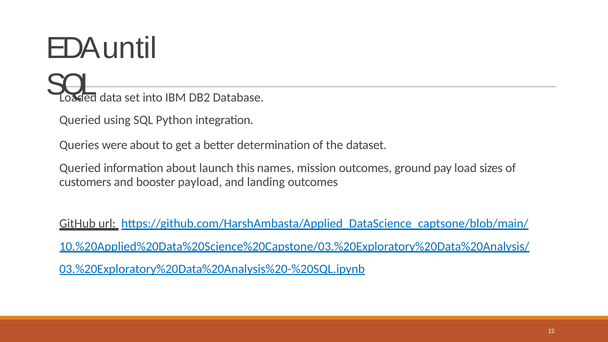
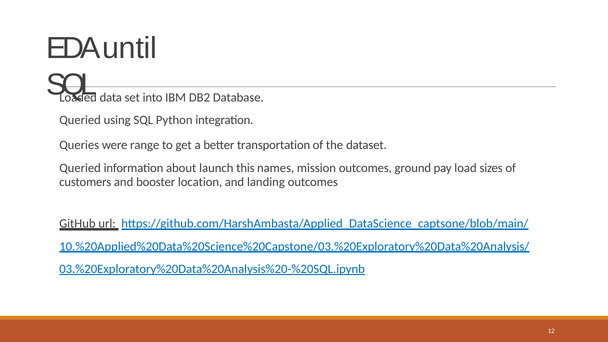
were about: about -> range
determination: determination -> transportation
payload: payload -> location
